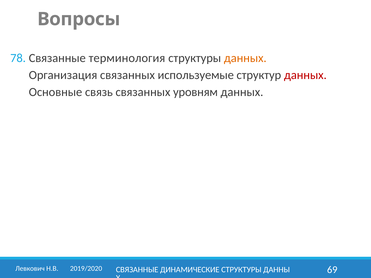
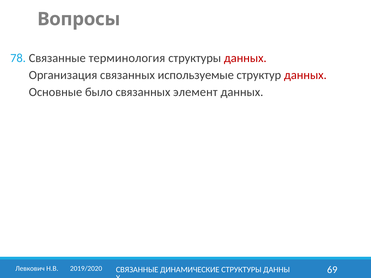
данных at (245, 58) colour: orange -> red
связь: связь -> было
уровням: уровням -> элемент
